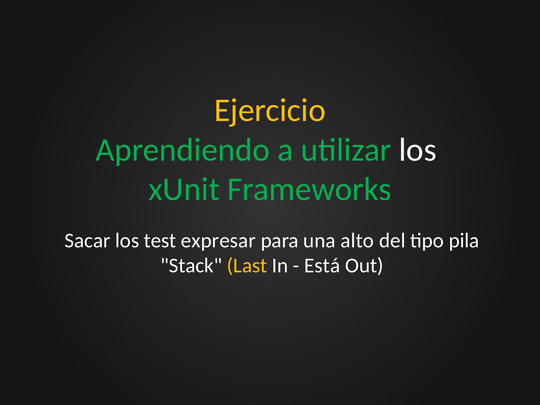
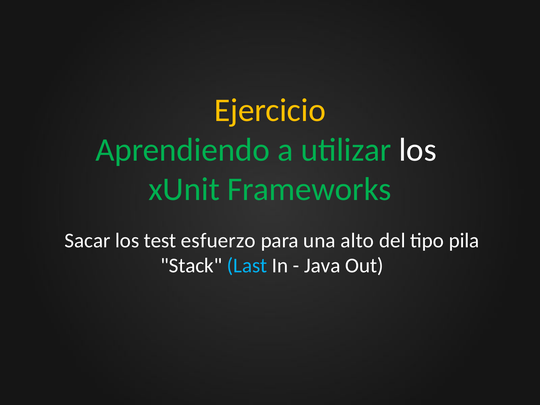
expresar: expresar -> esfuerzo
Last colour: yellow -> light blue
Está: Está -> Java
